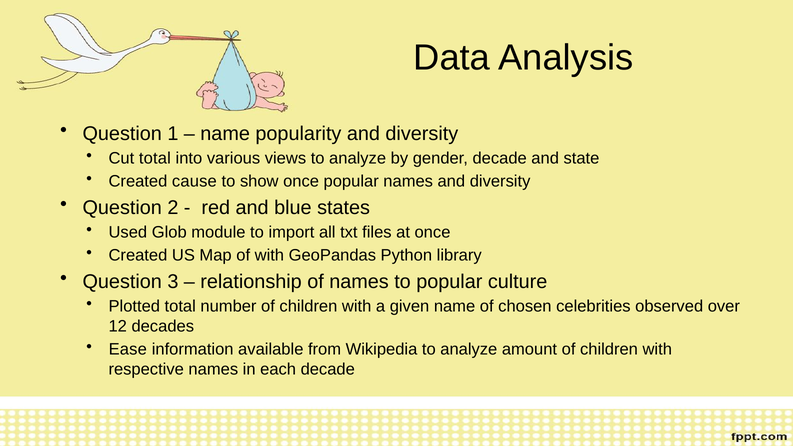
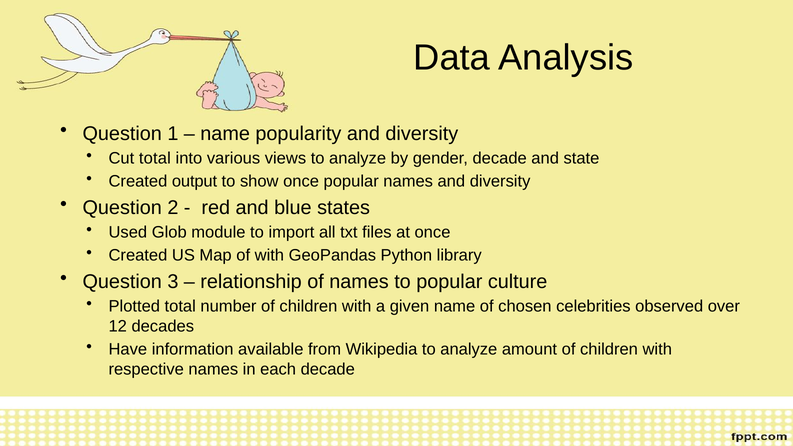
cause: cause -> output
Ease: Ease -> Have
